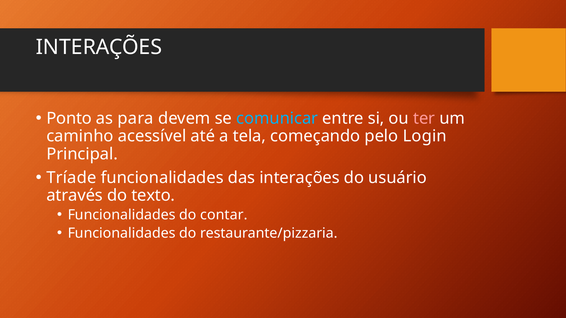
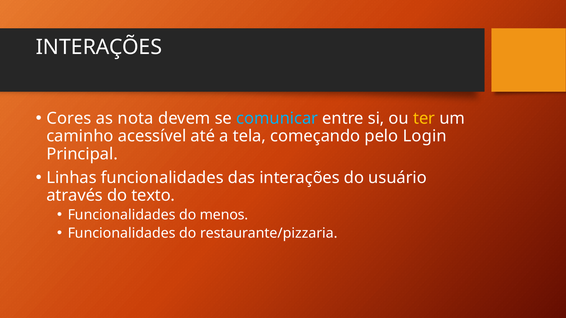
Ponto: Ponto -> Cores
para: para -> nota
ter colour: pink -> yellow
Tríade: Tríade -> Linhas
contar: contar -> menos
